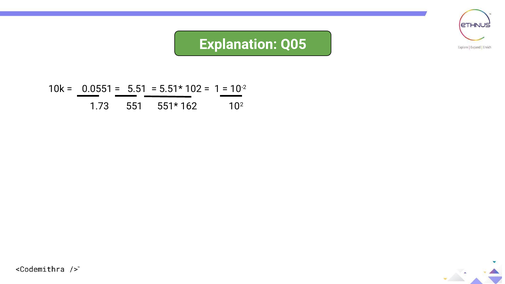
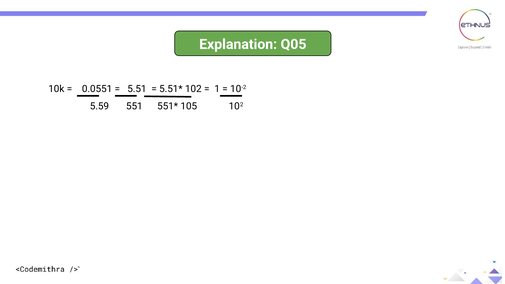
1.73: 1.73 -> 5.59
162: 162 -> 105
